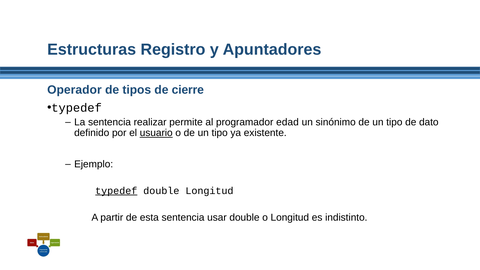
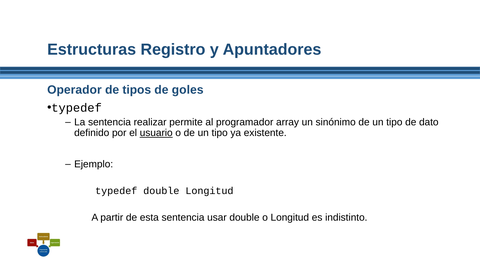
cierre: cierre -> goles
edad: edad -> array
typedef at (116, 191) underline: present -> none
